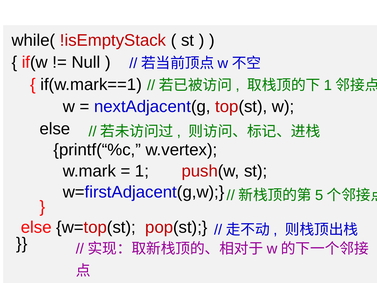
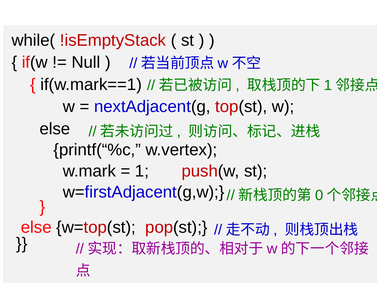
5: 5 -> 0
